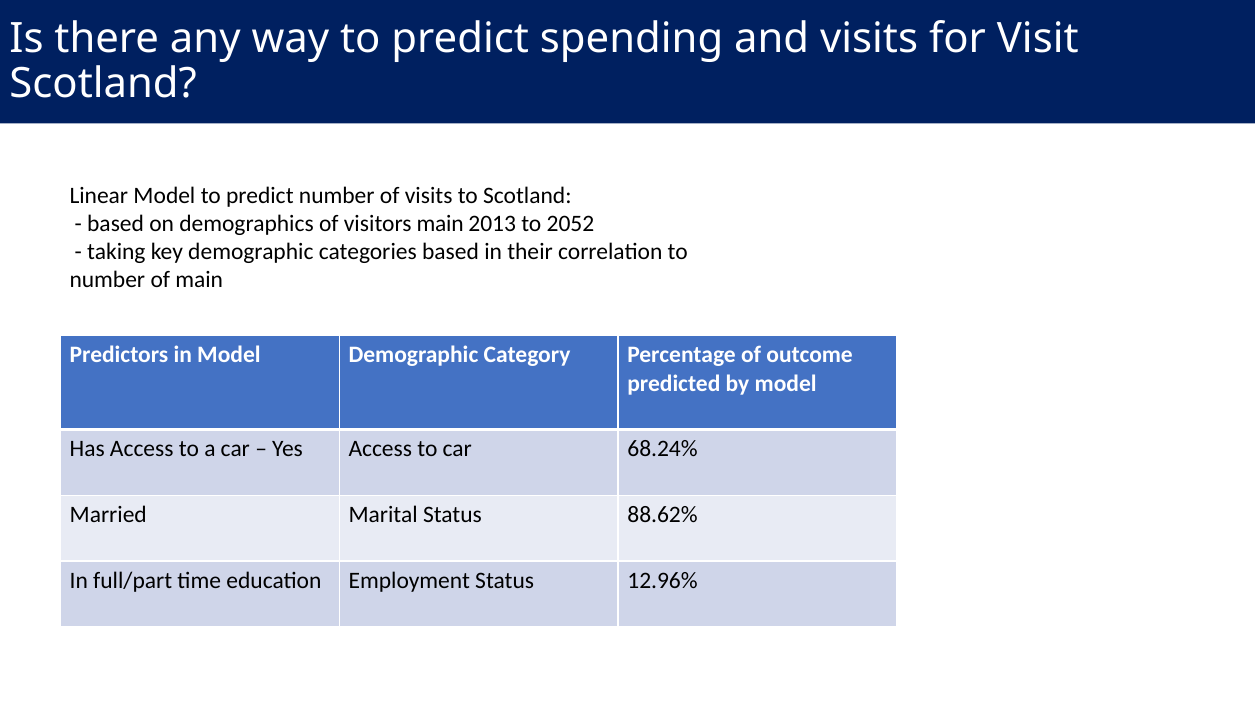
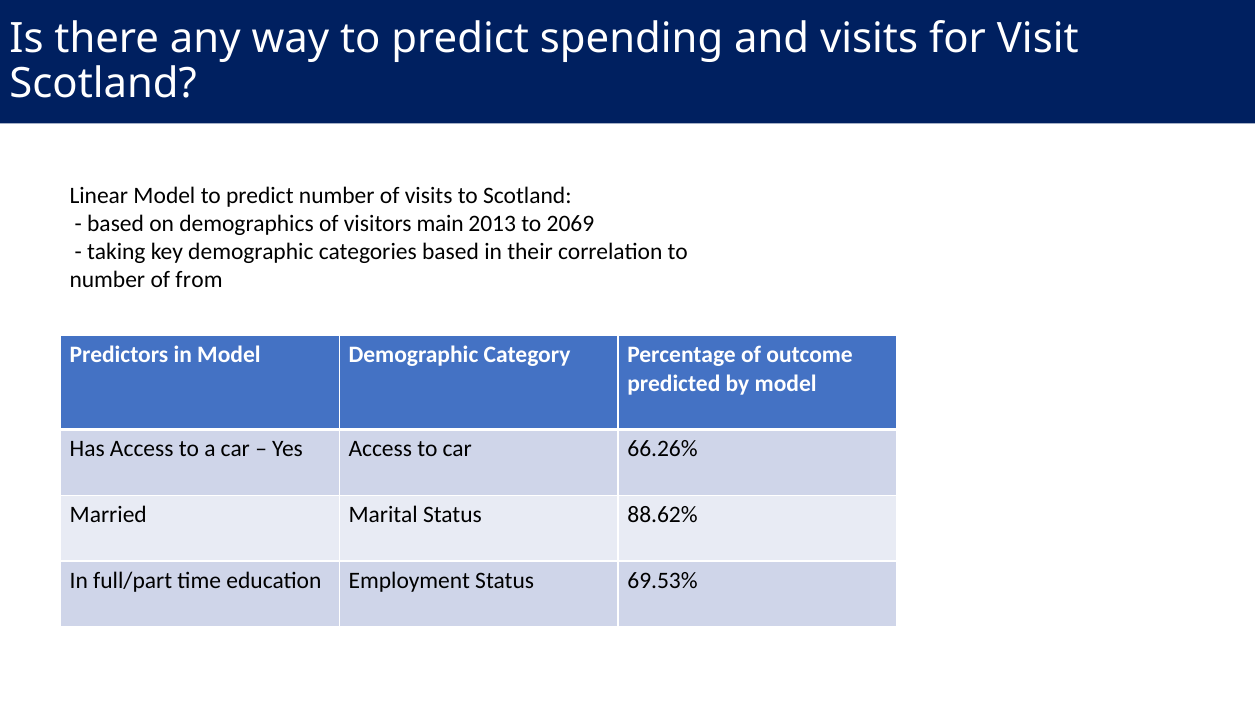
2052: 2052 -> 2069
of main: main -> from
68.24%: 68.24% -> 66.26%
12.96%: 12.96% -> 69.53%
